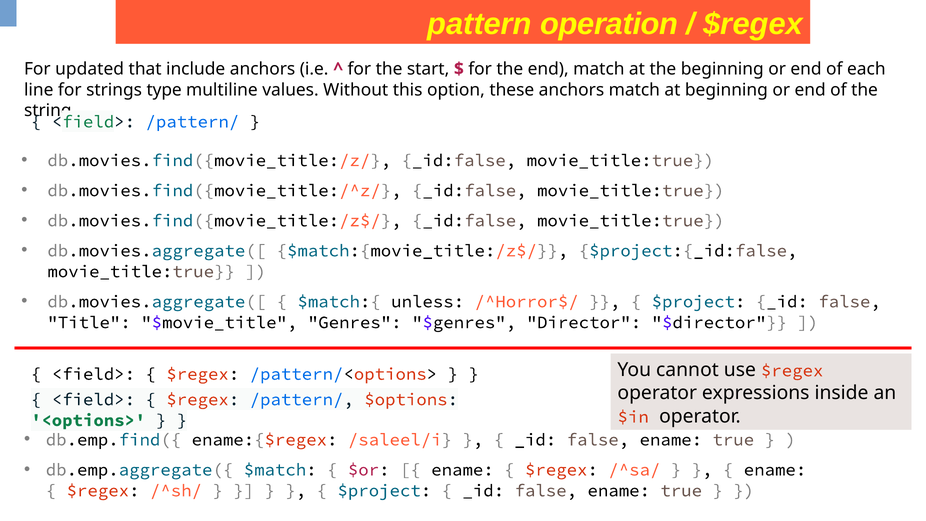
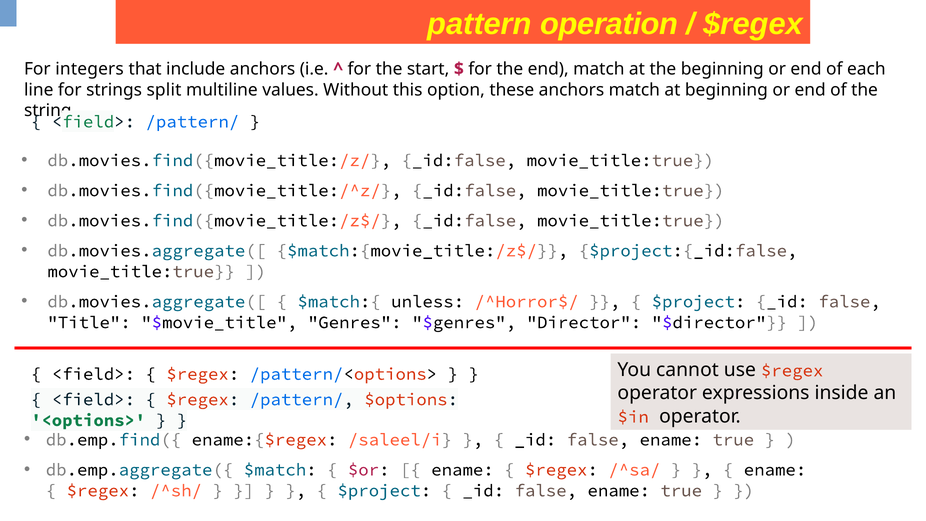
updated: updated -> integers
type: type -> split
